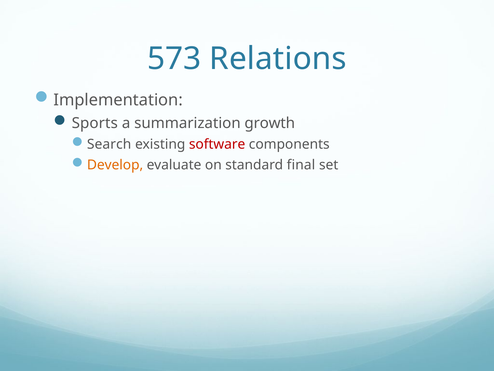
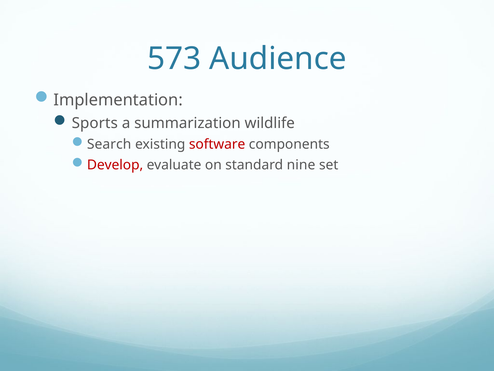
Relations: Relations -> Audience
growth: growth -> wildlife
Develop colour: orange -> red
final: final -> nine
